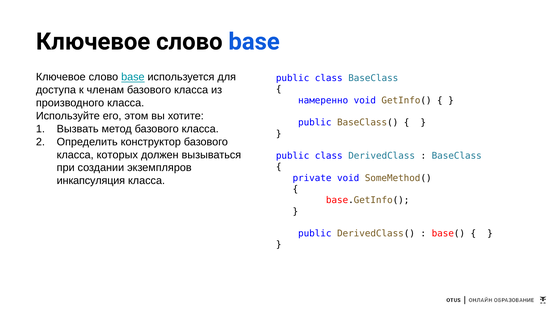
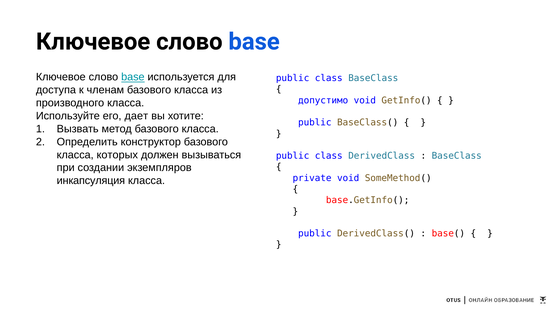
намеренно: намеренно -> допустимо
этом: этом -> дает
